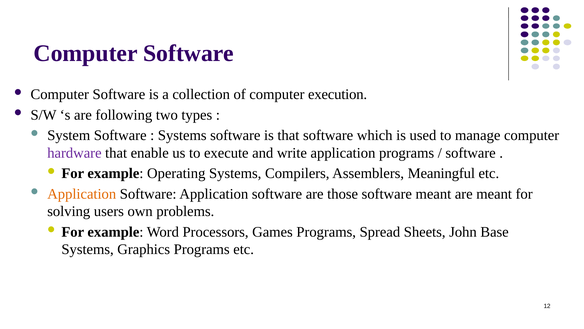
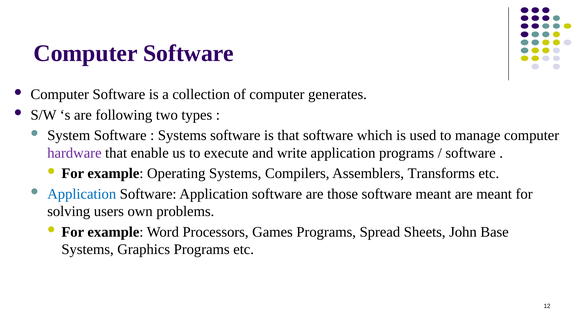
execution: execution -> generates
Meaningful: Meaningful -> Transforms
Application at (82, 194) colour: orange -> blue
